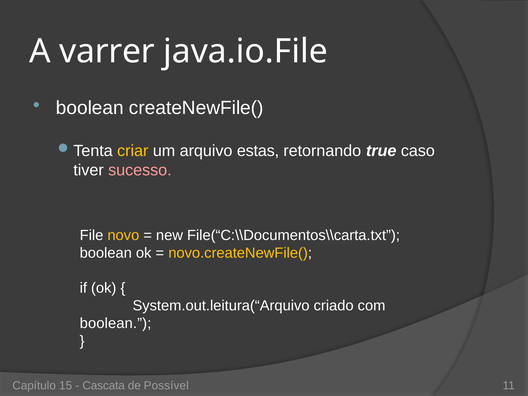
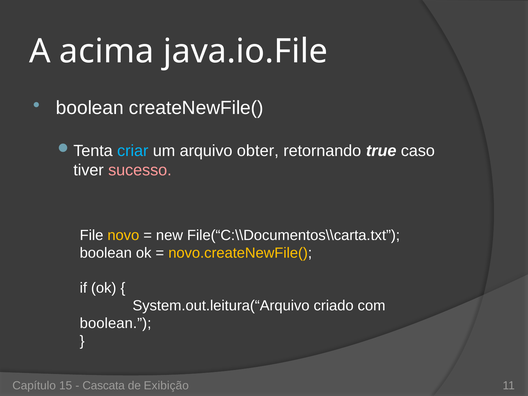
varrer: varrer -> acima
criar colour: yellow -> light blue
estas: estas -> obter
Possível: Possível -> Exibição
